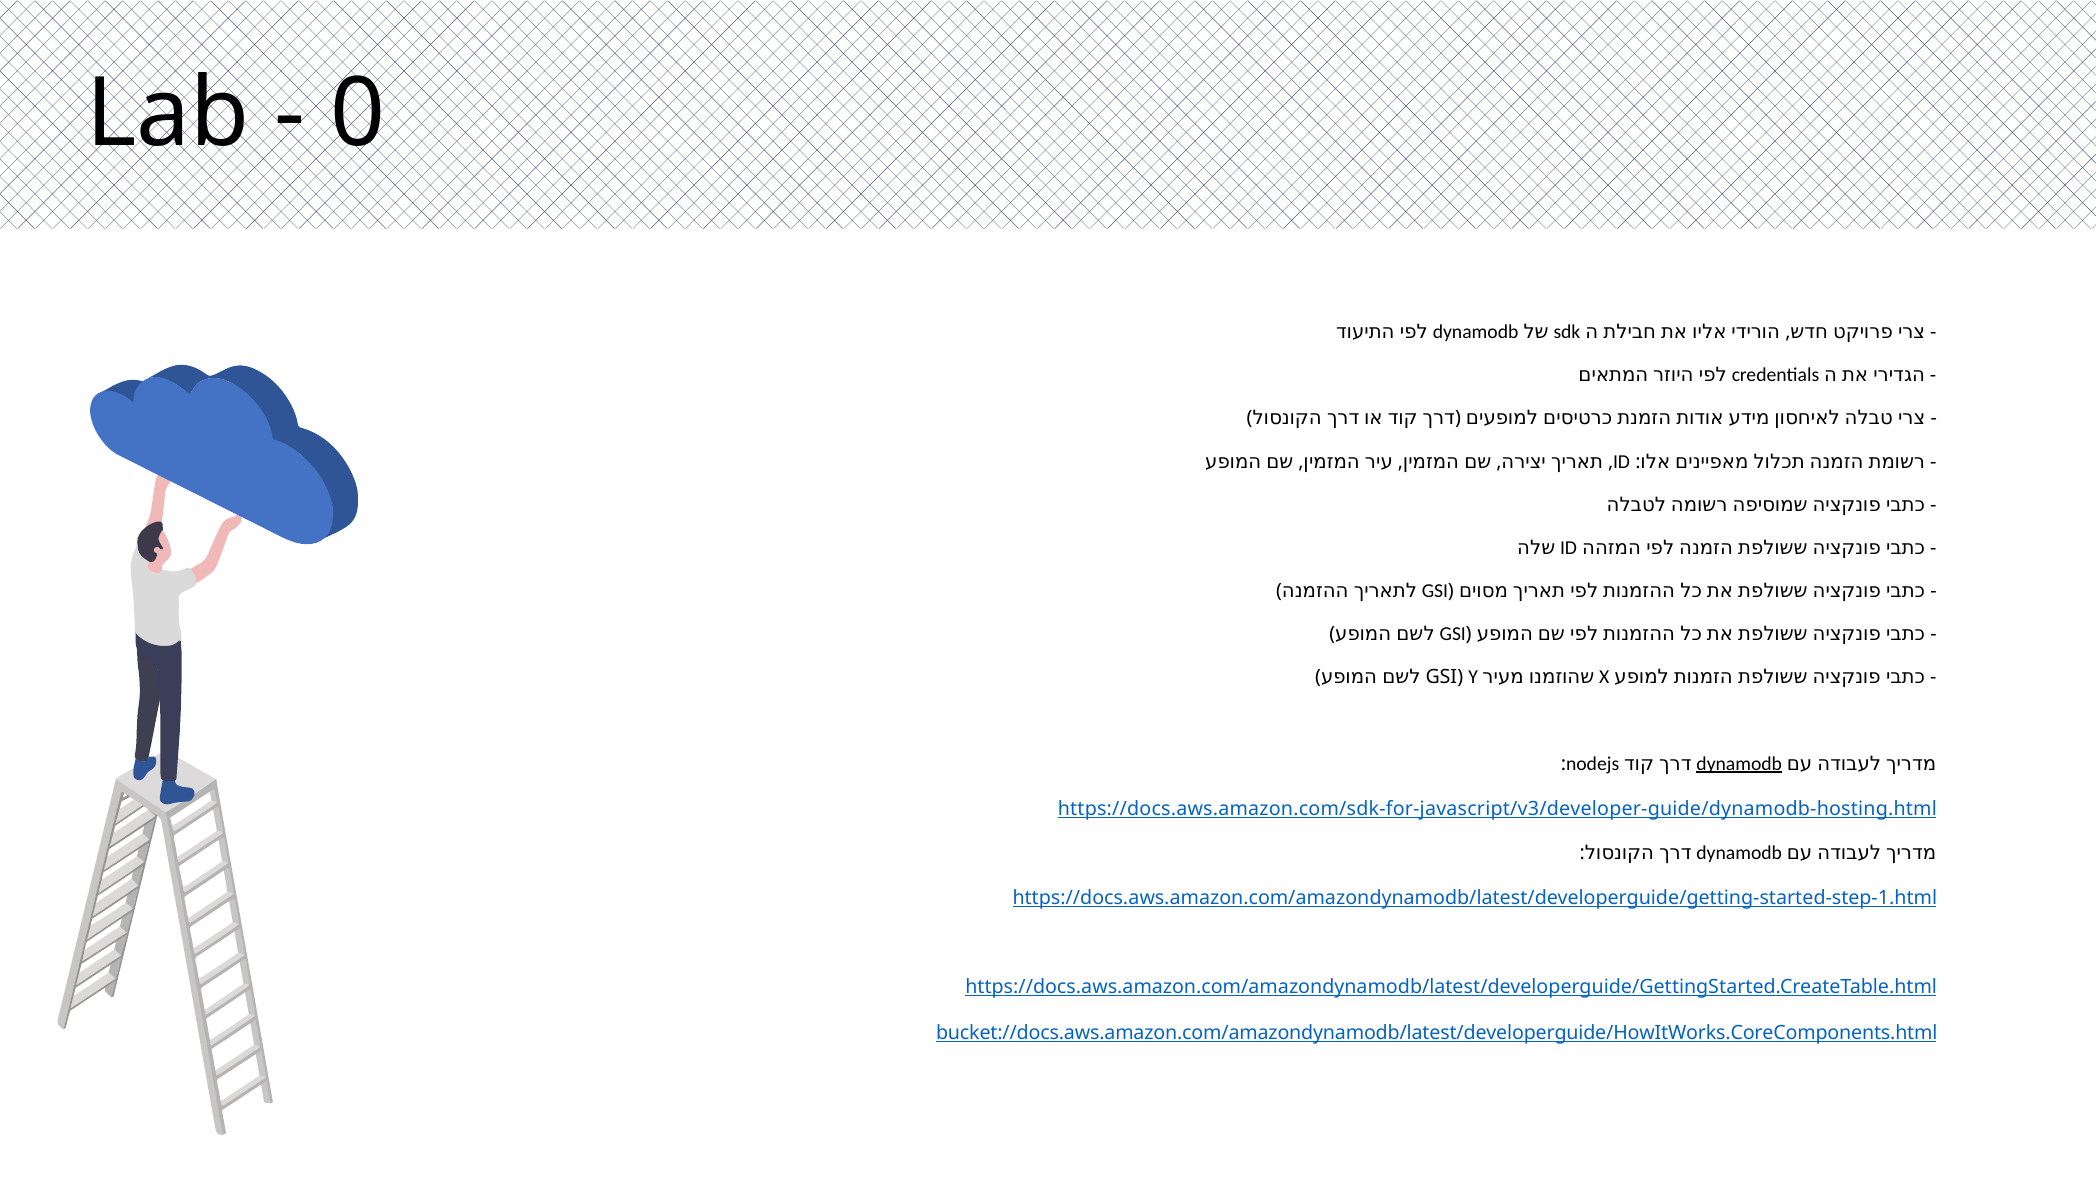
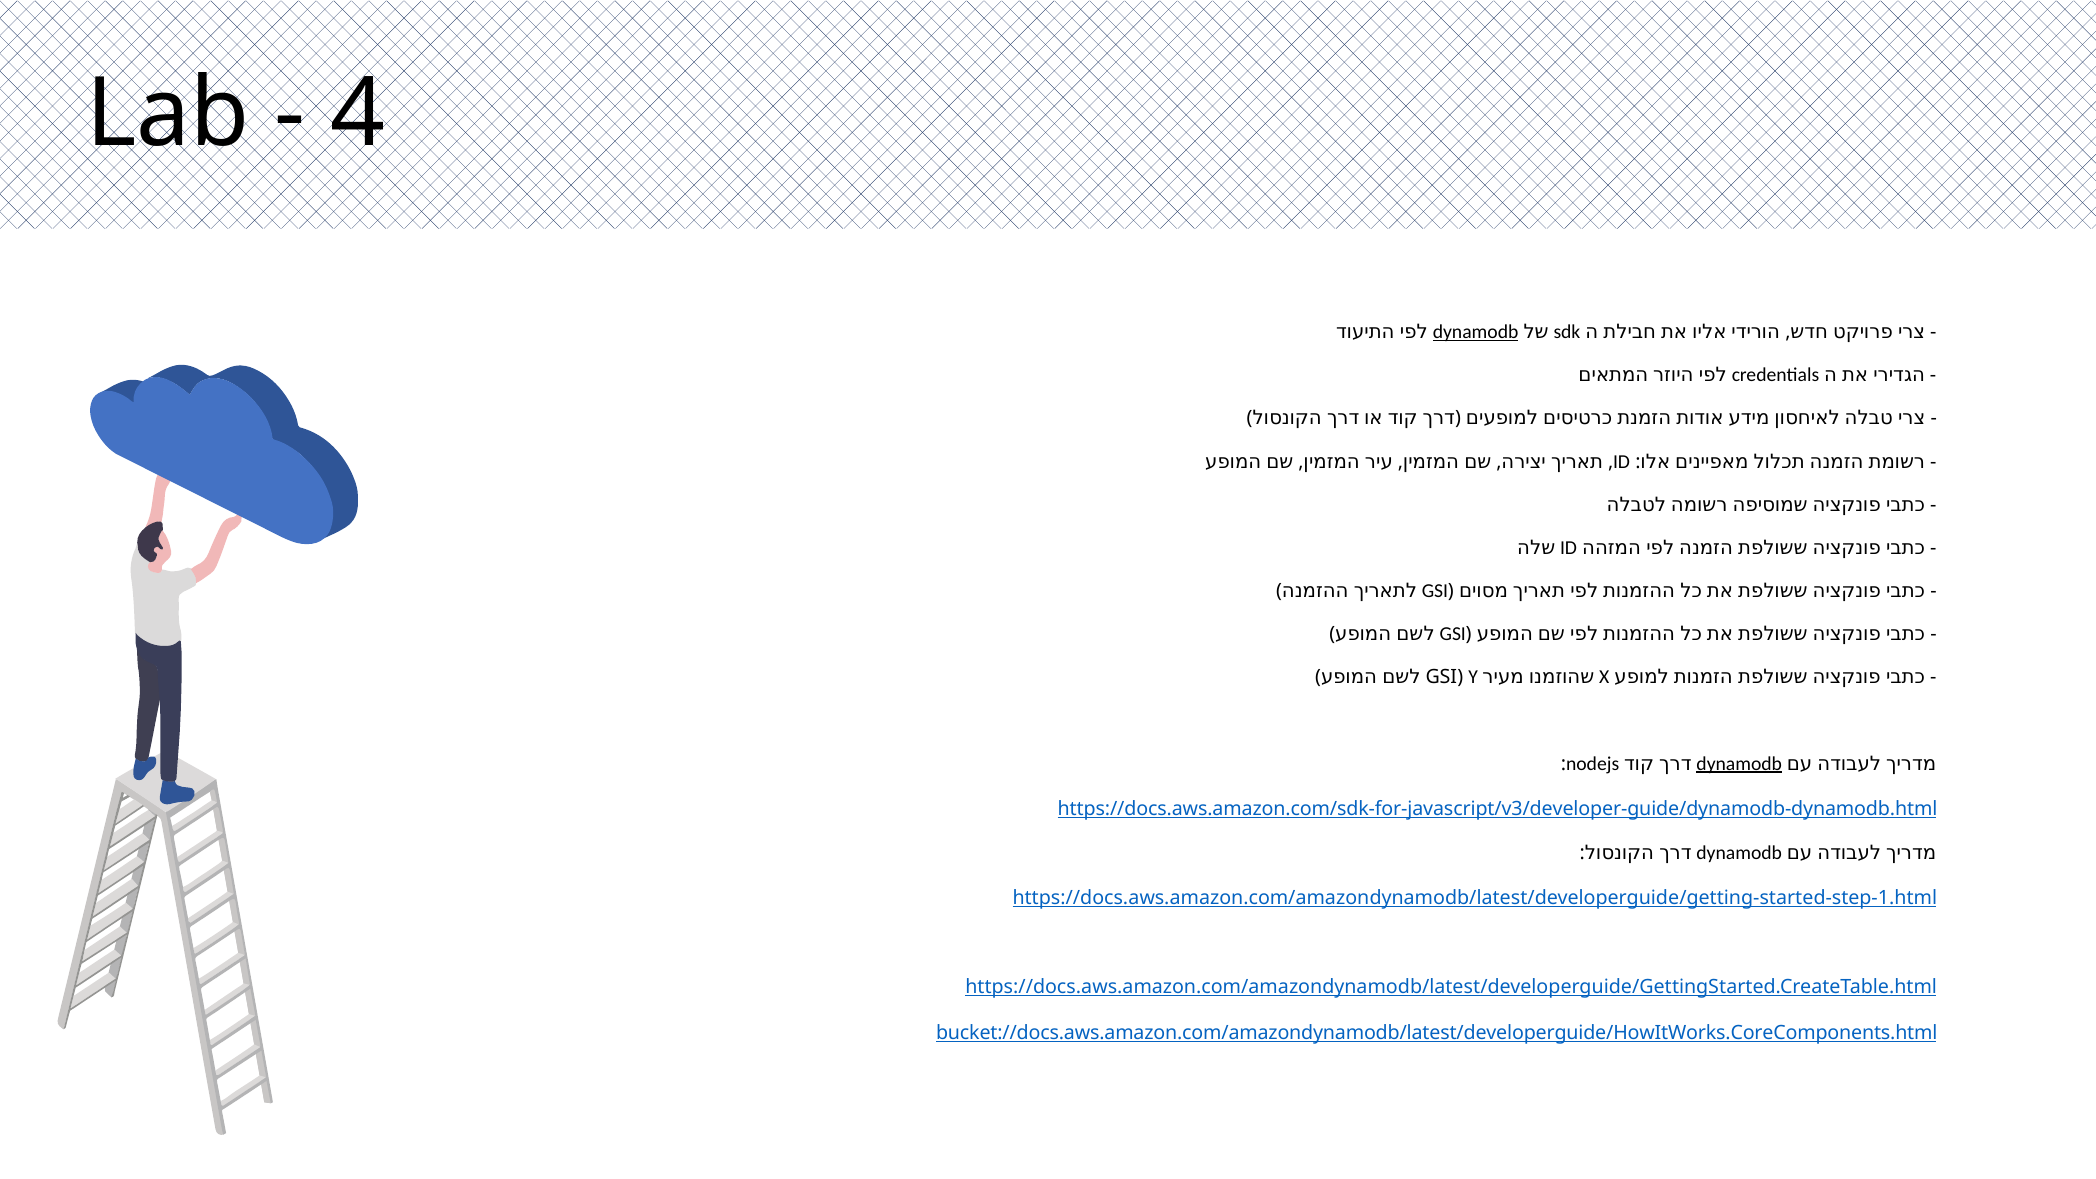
0: 0 -> 4
dynamodb at (1476, 332) underline: none -> present
https://docs.aws.amazon.com/sdk-for-javascript/v3/developer-guide/dynamodb-hosting.html: https://docs.aws.amazon.com/sdk-for-javascript/v3/developer-guide/dynamodb-hosting.html -> https://docs.aws.amazon.com/sdk-for-javascript/v3/developer-guide/dynamodb-dynamodb.html
